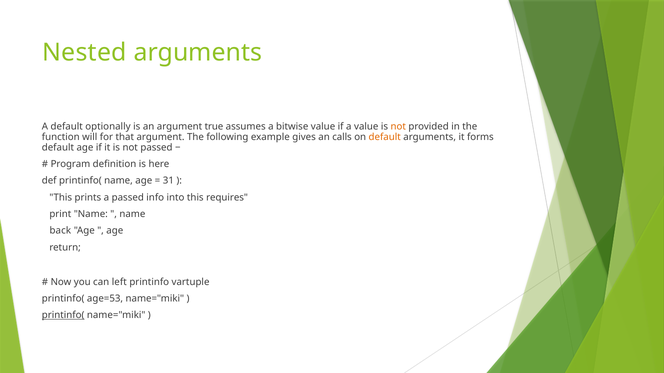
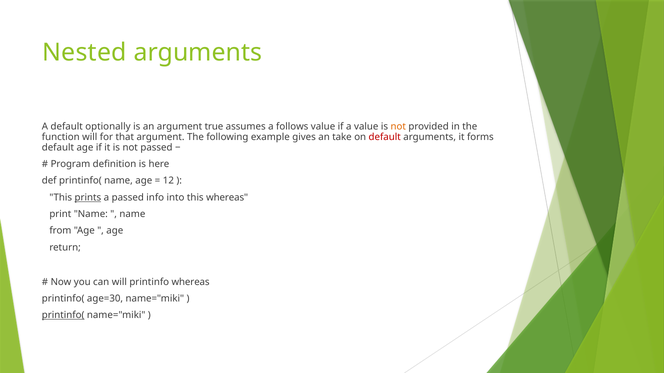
bitwise: bitwise -> follows
calls: calls -> take
default at (385, 137) colour: orange -> red
31: 31 -> 12
prints underline: none -> present
this requires: requires -> whereas
back: back -> from
can left: left -> will
printinfo vartuple: vartuple -> whereas
age=53: age=53 -> age=30
